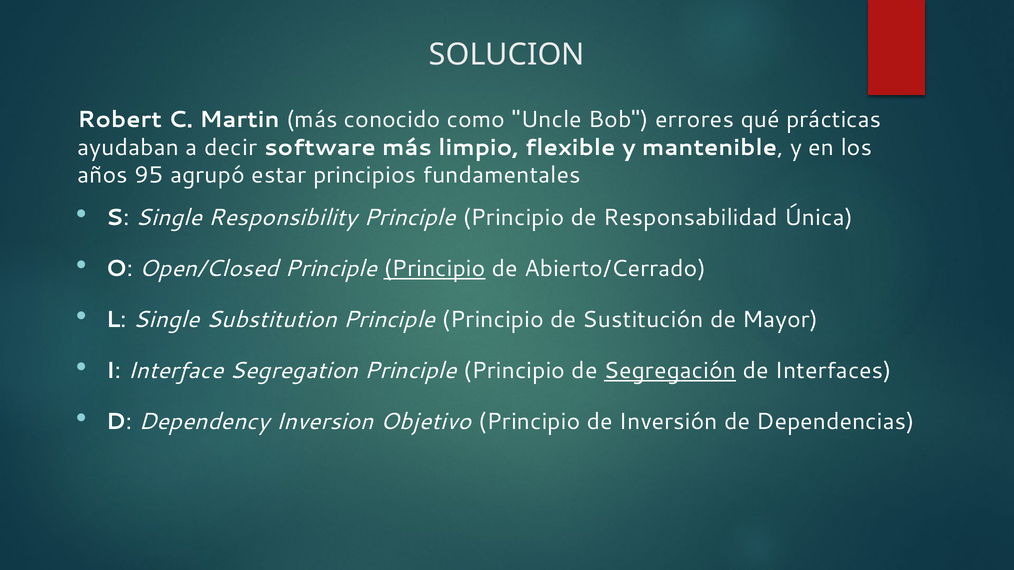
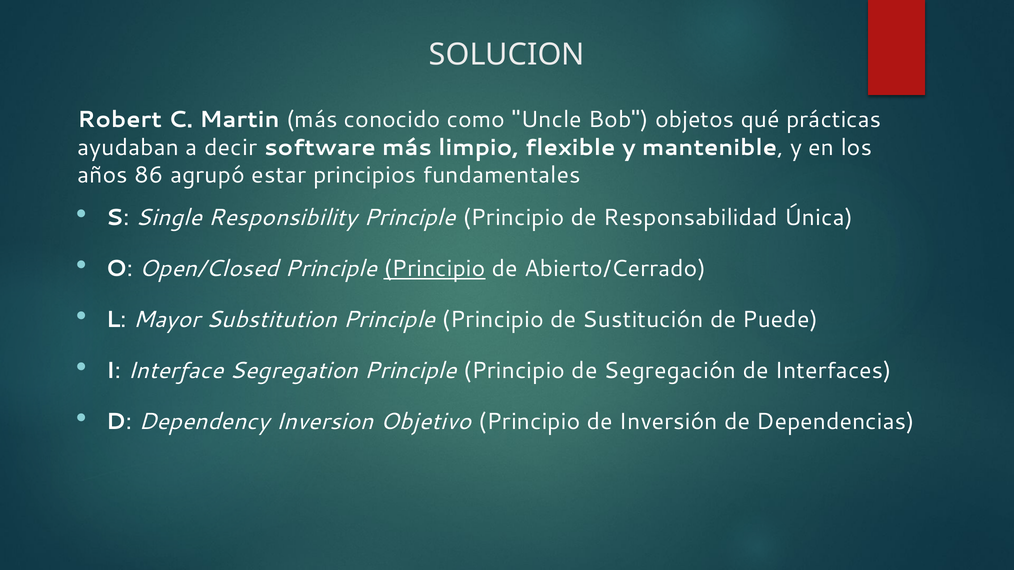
errores: errores -> objetos
95: 95 -> 86
L Single: Single -> Mayor
Mayor: Mayor -> Puede
Segregación underline: present -> none
